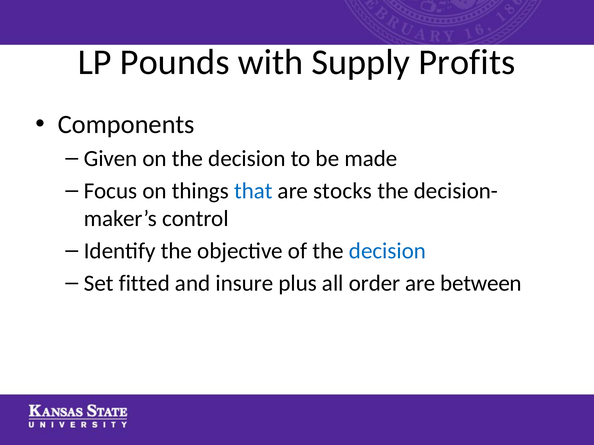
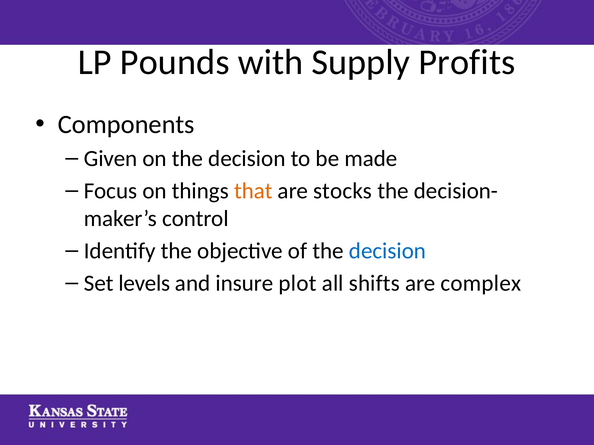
that colour: blue -> orange
fitted: fitted -> levels
plus: plus -> plot
order: order -> shifts
between: between -> complex
